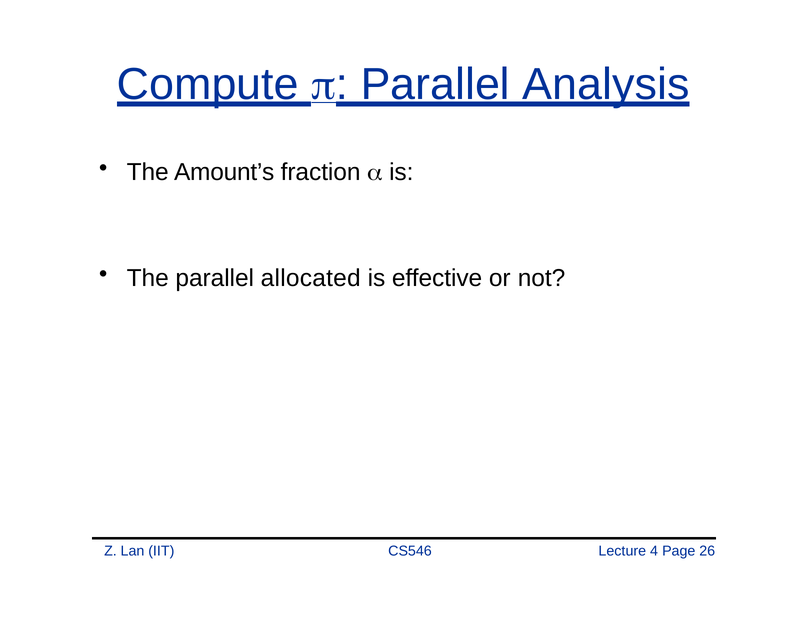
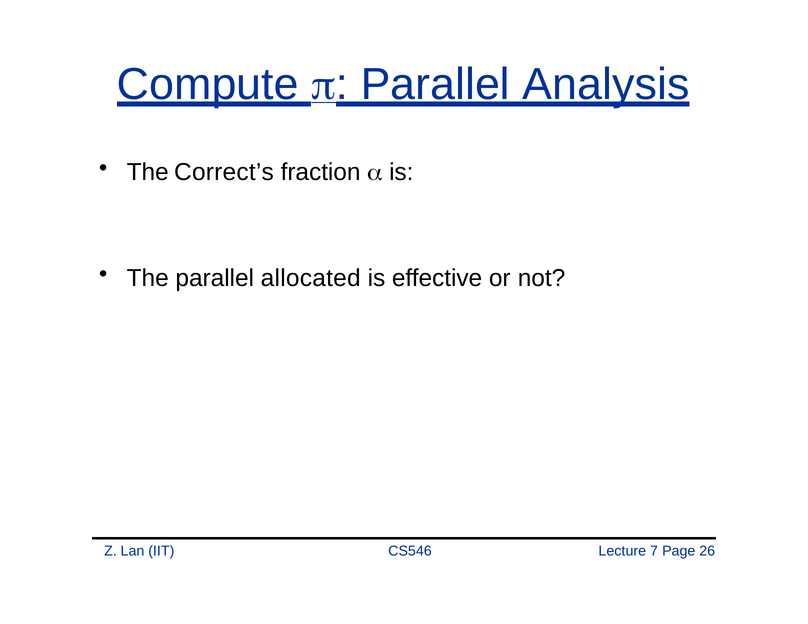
Amount’s: Amount’s -> Correct’s
4: 4 -> 7
